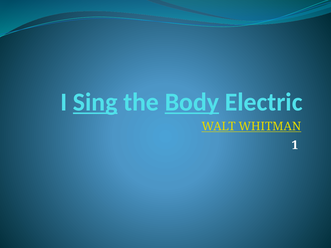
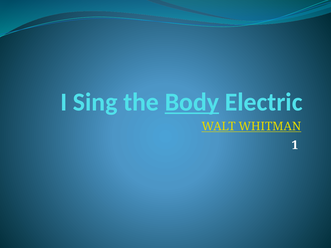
Sing underline: present -> none
